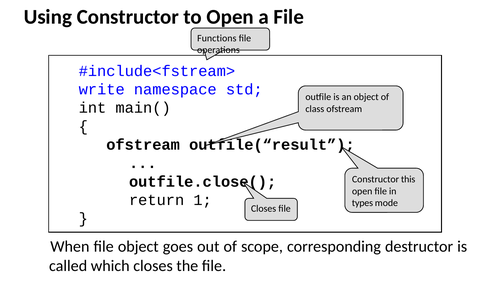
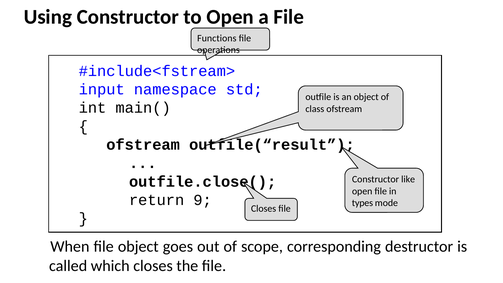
write: write -> input
this: this -> like
1: 1 -> 9
